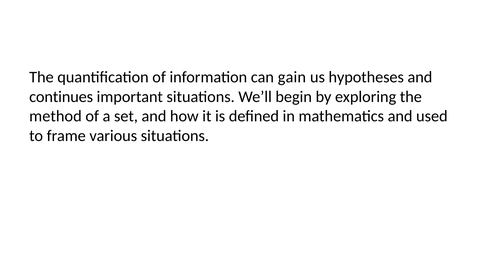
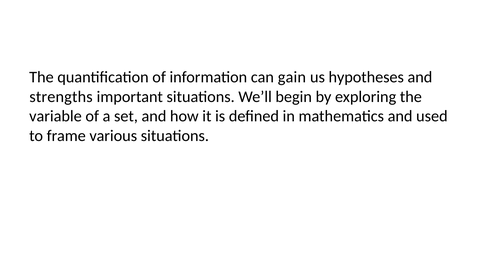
continues: continues -> strengths
method: method -> variable
